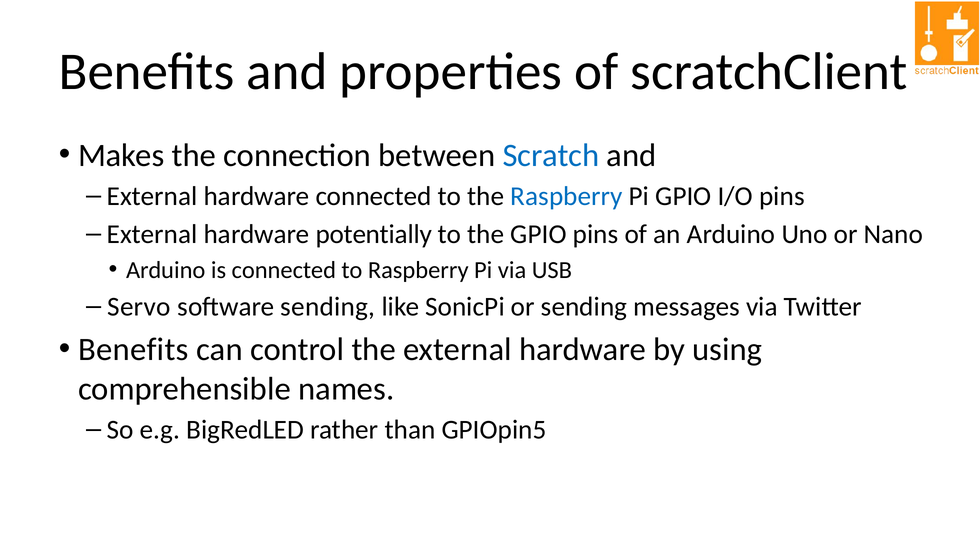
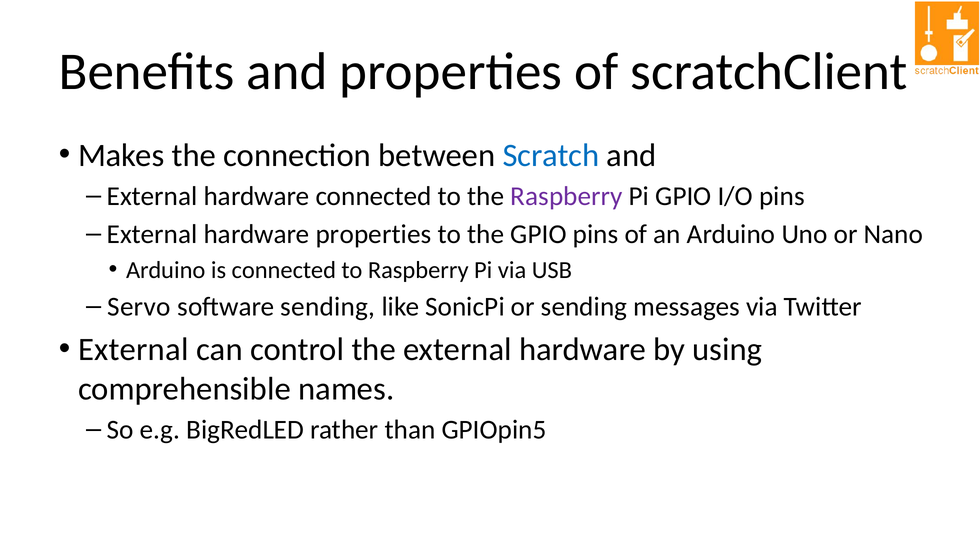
Raspberry at (567, 196) colour: blue -> purple
hardware potentially: potentially -> properties
Benefits at (133, 350): Benefits -> External
